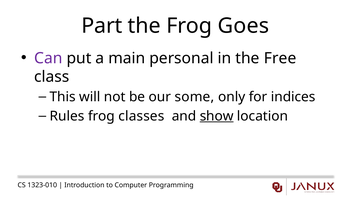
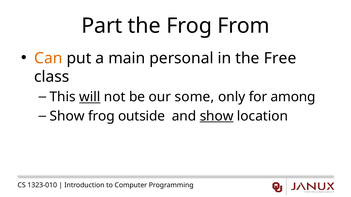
Goes: Goes -> From
Can colour: purple -> orange
will underline: none -> present
indices: indices -> among
Rules at (67, 116): Rules -> Show
classes: classes -> outside
